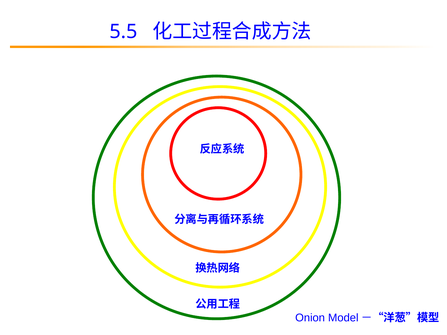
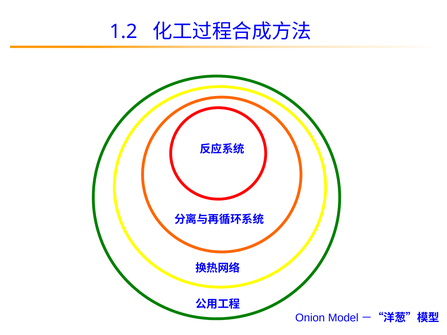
5.5: 5.5 -> 1.2
